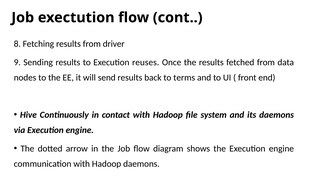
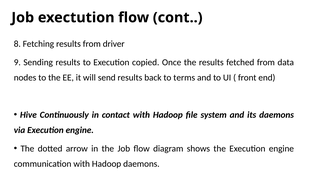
reuses: reuses -> copied
